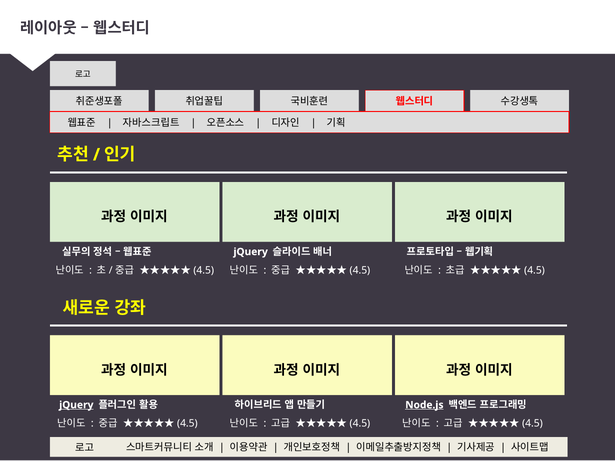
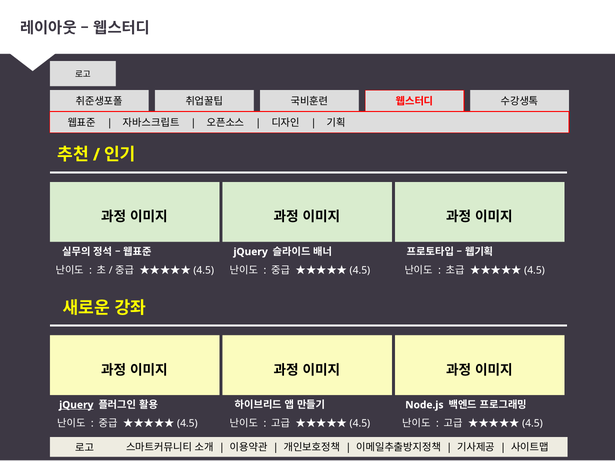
Node.js underline: present -> none
